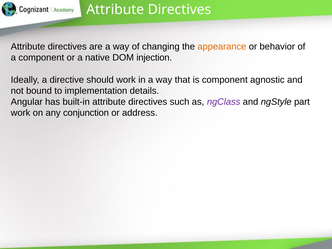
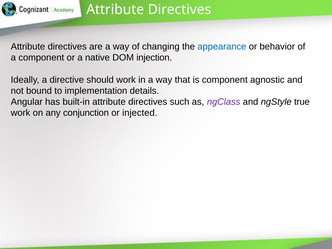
appearance colour: orange -> blue
part: part -> true
address: address -> injected
